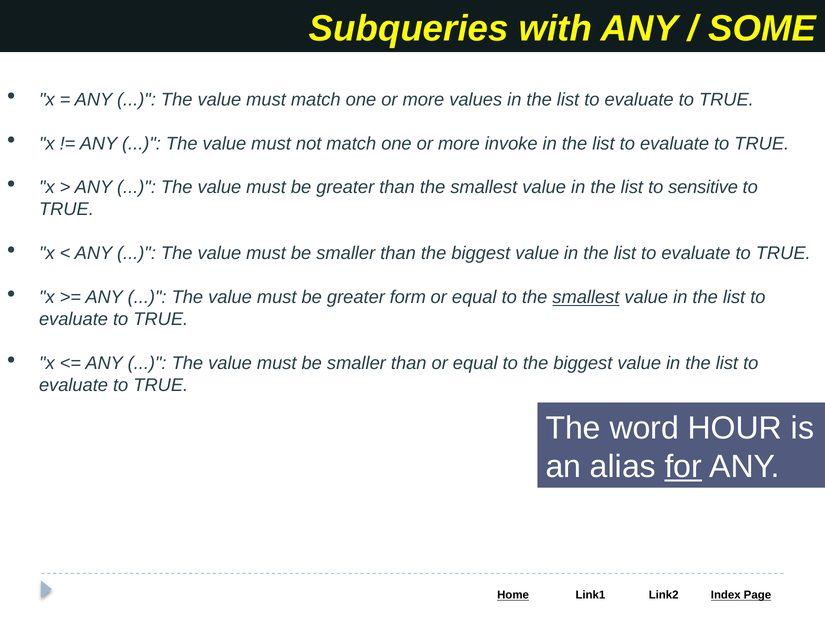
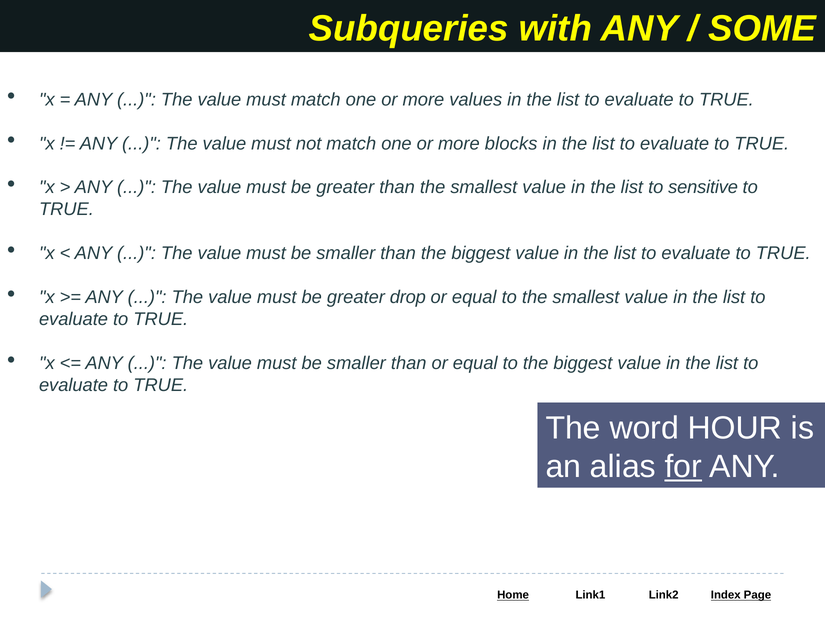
invoke: invoke -> blocks
form: form -> drop
smallest at (586, 297) underline: present -> none
